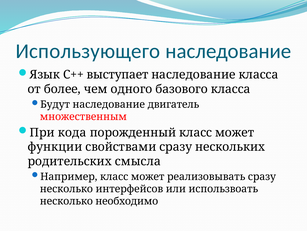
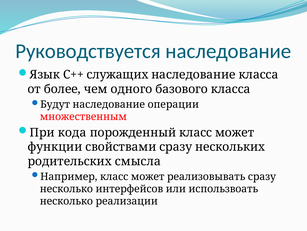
Использующего: Использующего -> Руководствуется
выступает: выступает -> служащих
двигатель: двигатель -> операции
необходимо: необходимо -> реализации
